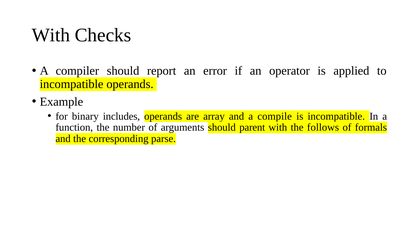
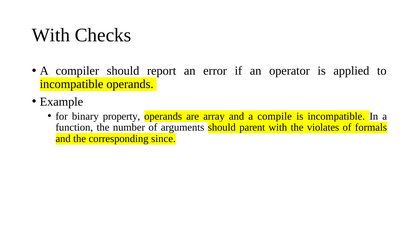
includes: includes -> property
follows: follows -> violates
parse: parse -> since
